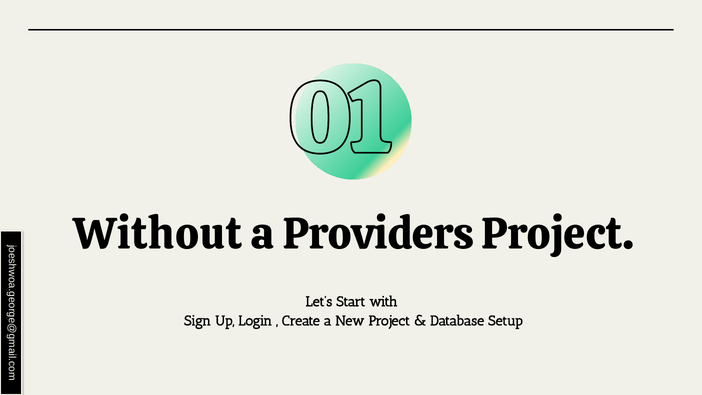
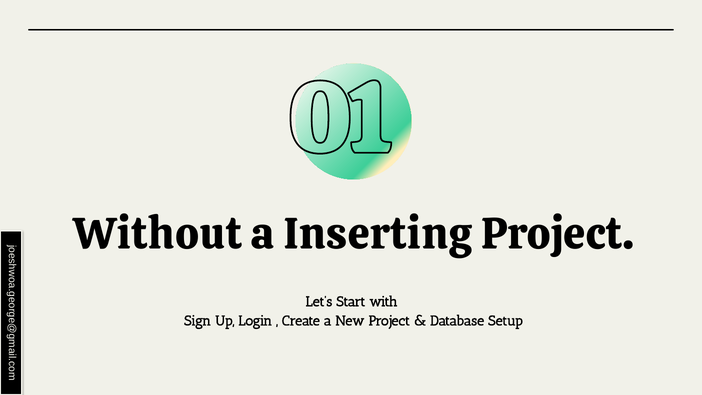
Providers: Providers -> Inserting
